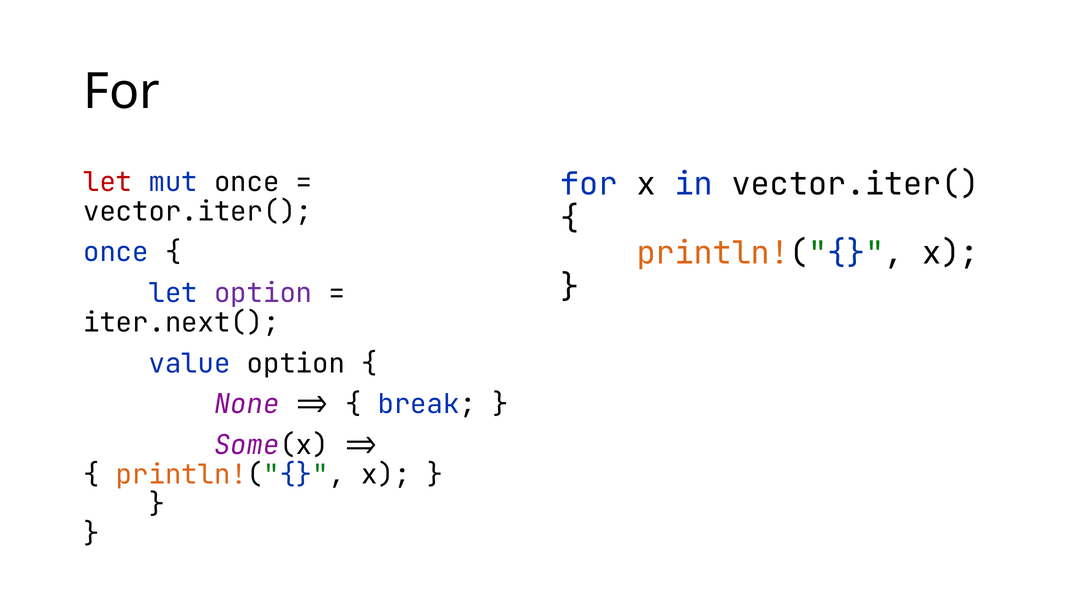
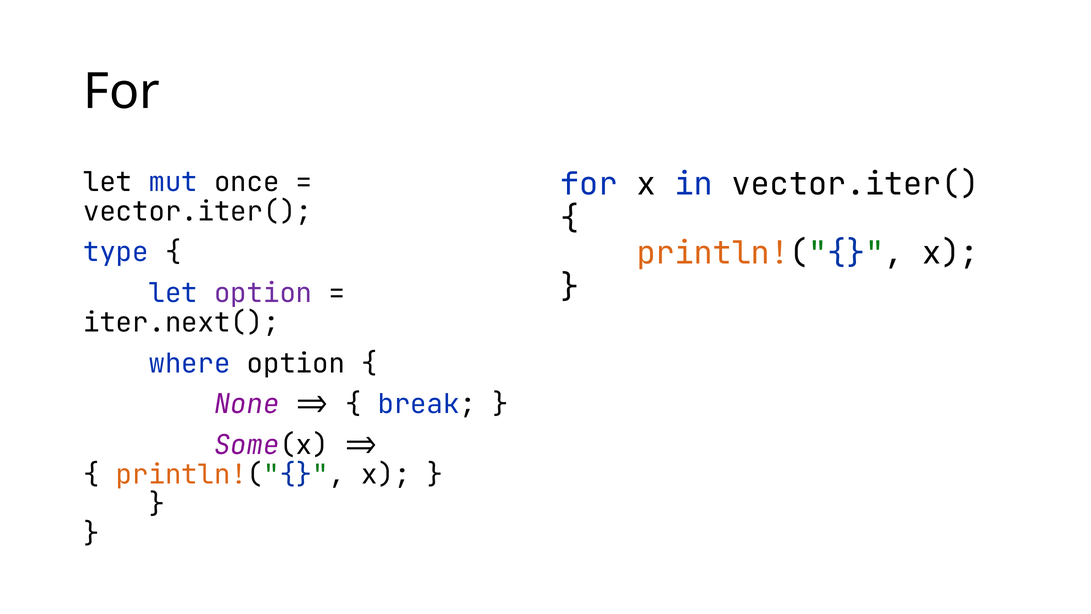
let at (108, 182) colour: red -> black
once at (116, 252): once -> type
value: value -> where
